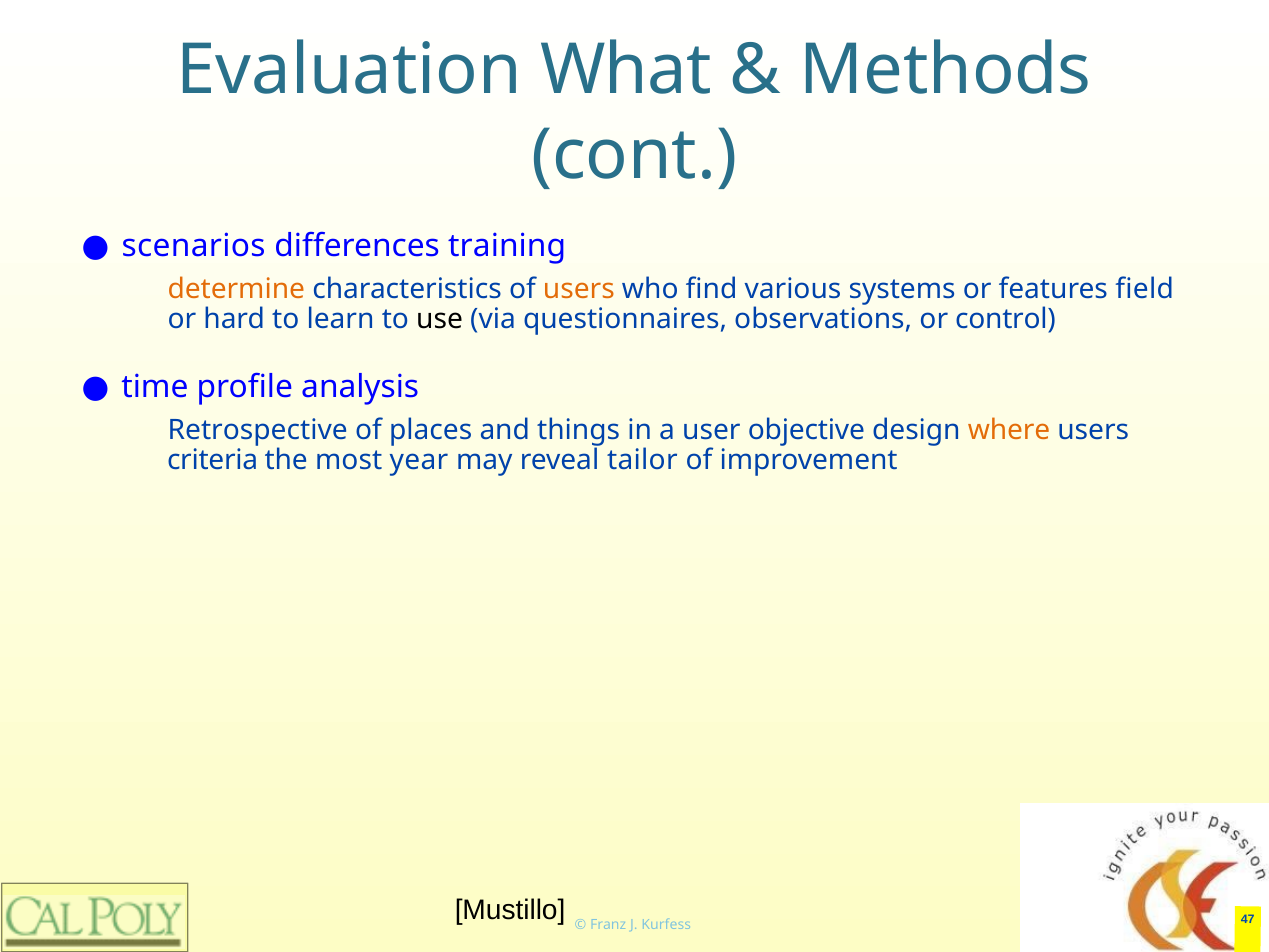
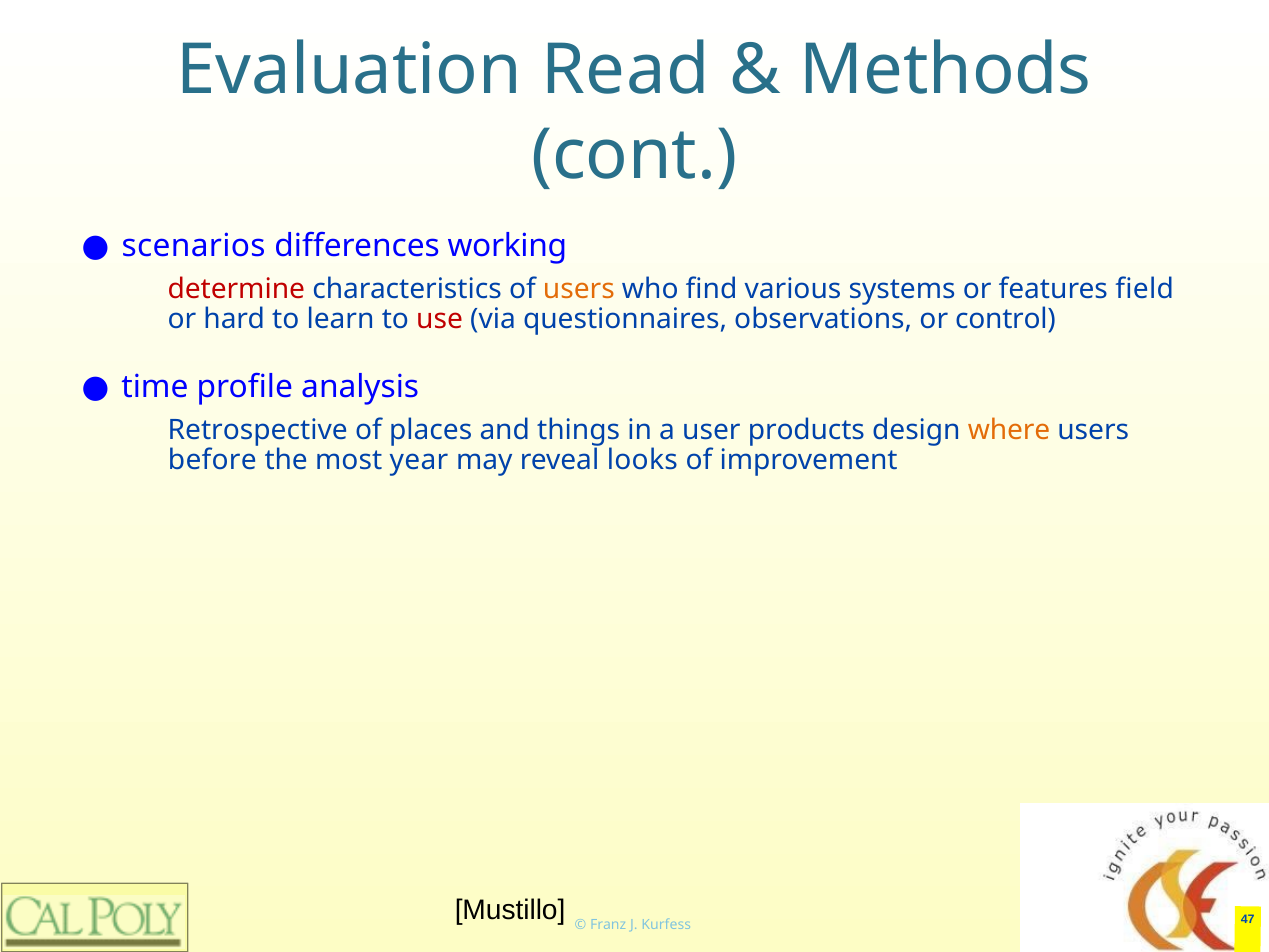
What: What -> Read
training: training -> working
determine colour: orange -> red
use colour: black -> red
objective: objective -> products
criteria: criteria -> before
tailor: tailor -> looks
